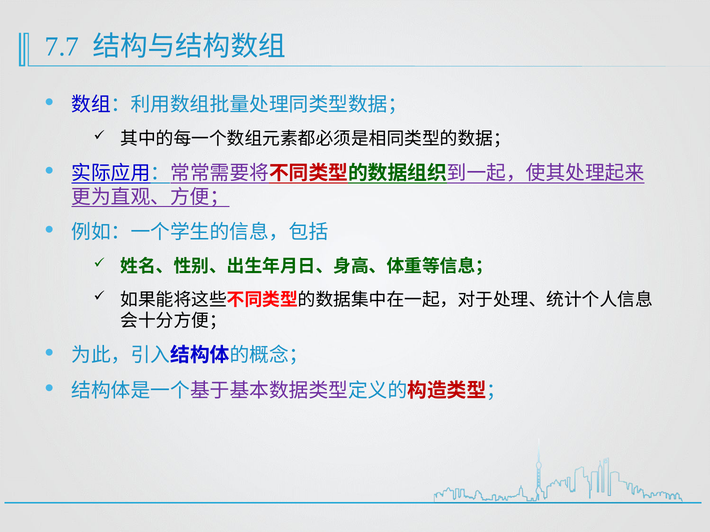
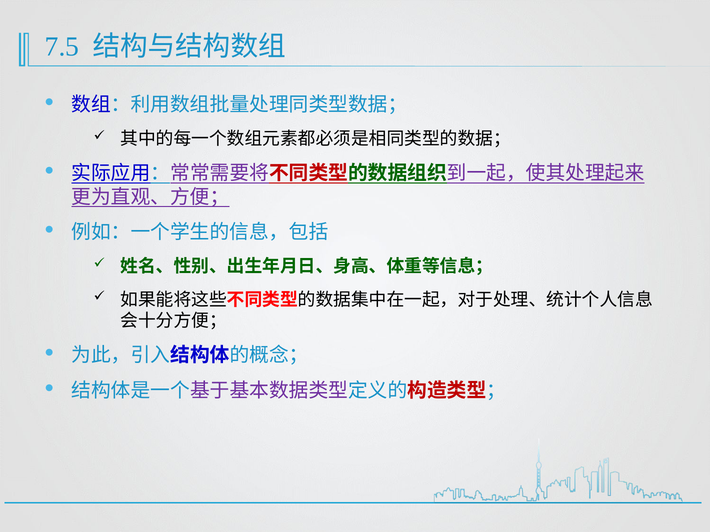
7.7: 7.7 -> 7.5
